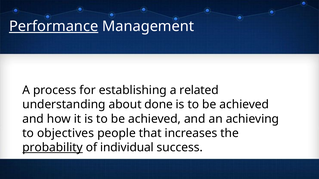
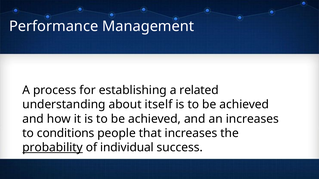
Performance underline: present -> none
done: done -> itself
an achieving: achieving -> increases
objectives: objectives -> conditions
